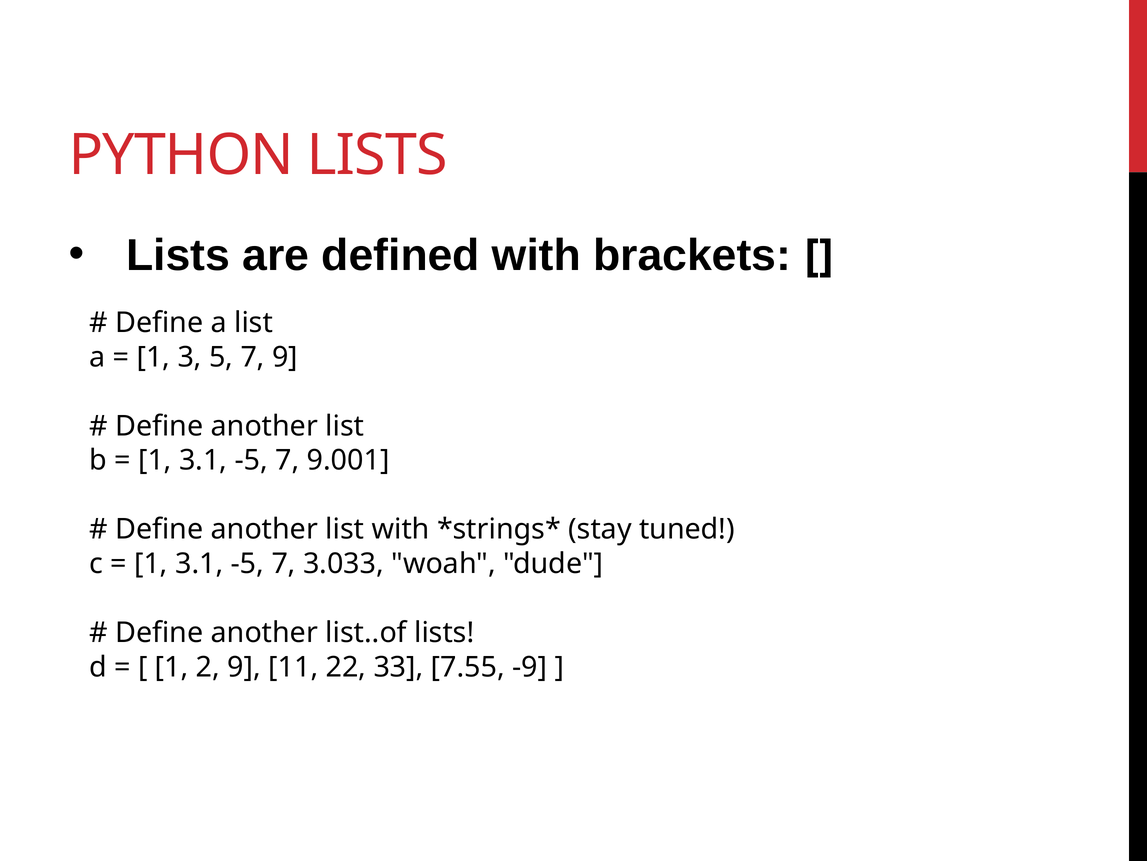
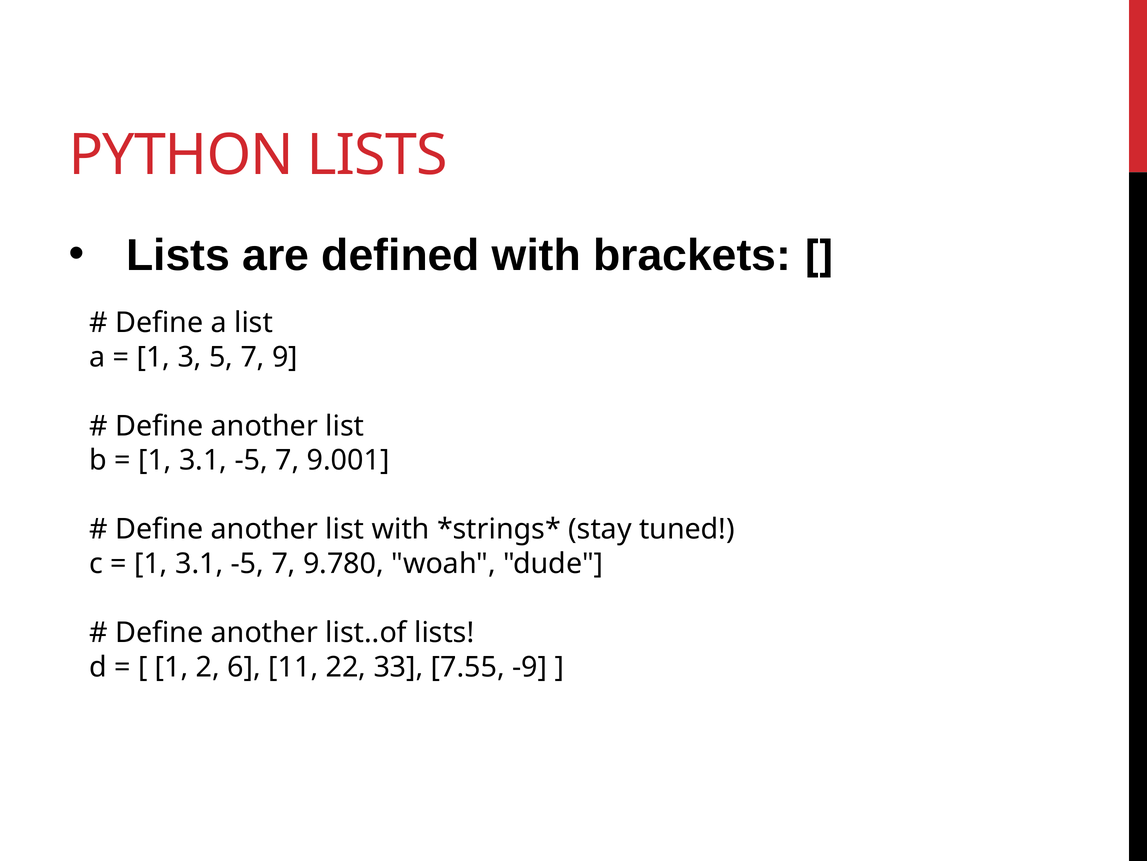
3.033: 3.033 -> 9.780
2 9: 9 -> 6
